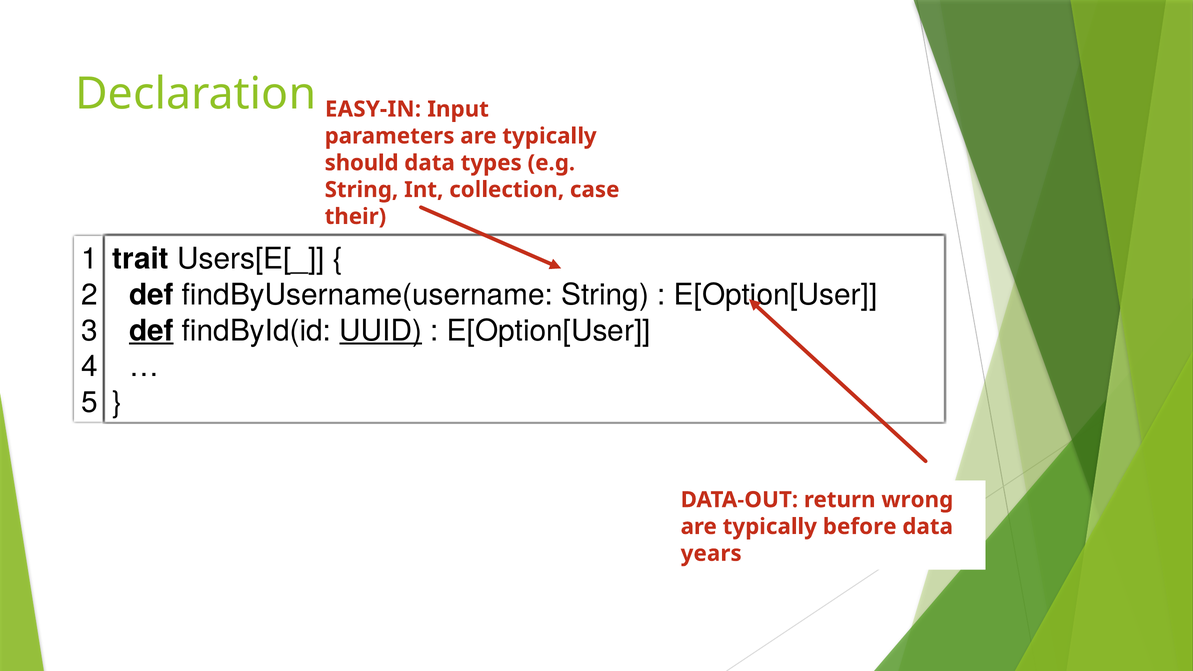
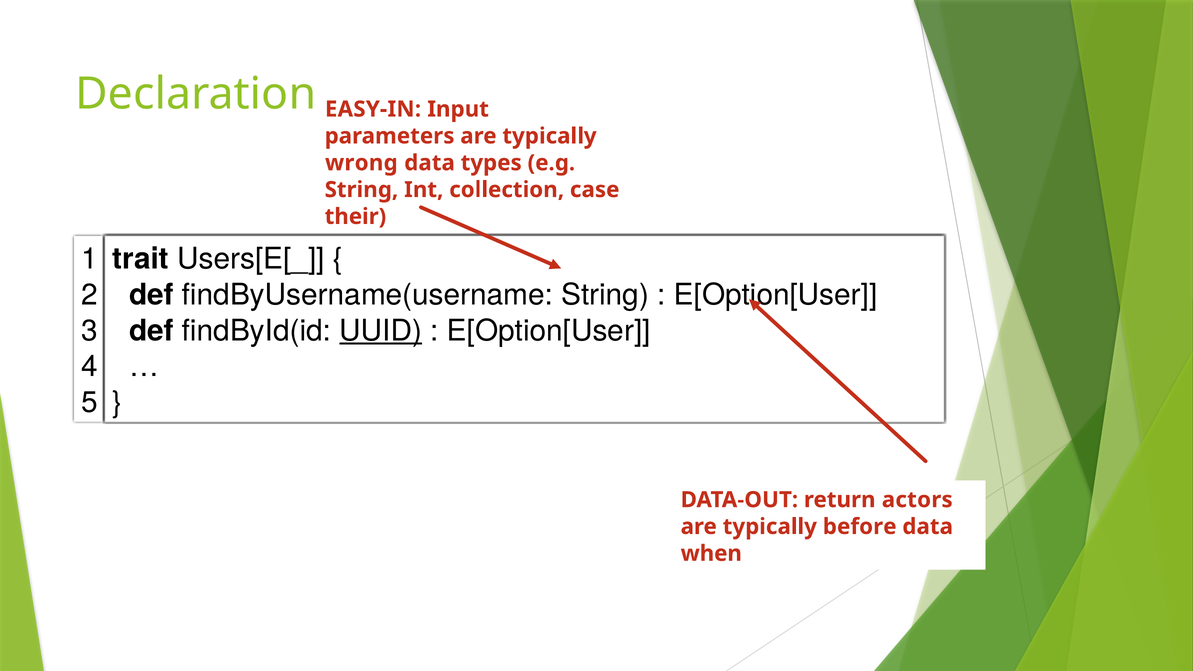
should: should -> wrong
def at (151, 331) underline: present -> none
wrong: wrong -> actors
years: years -> when
